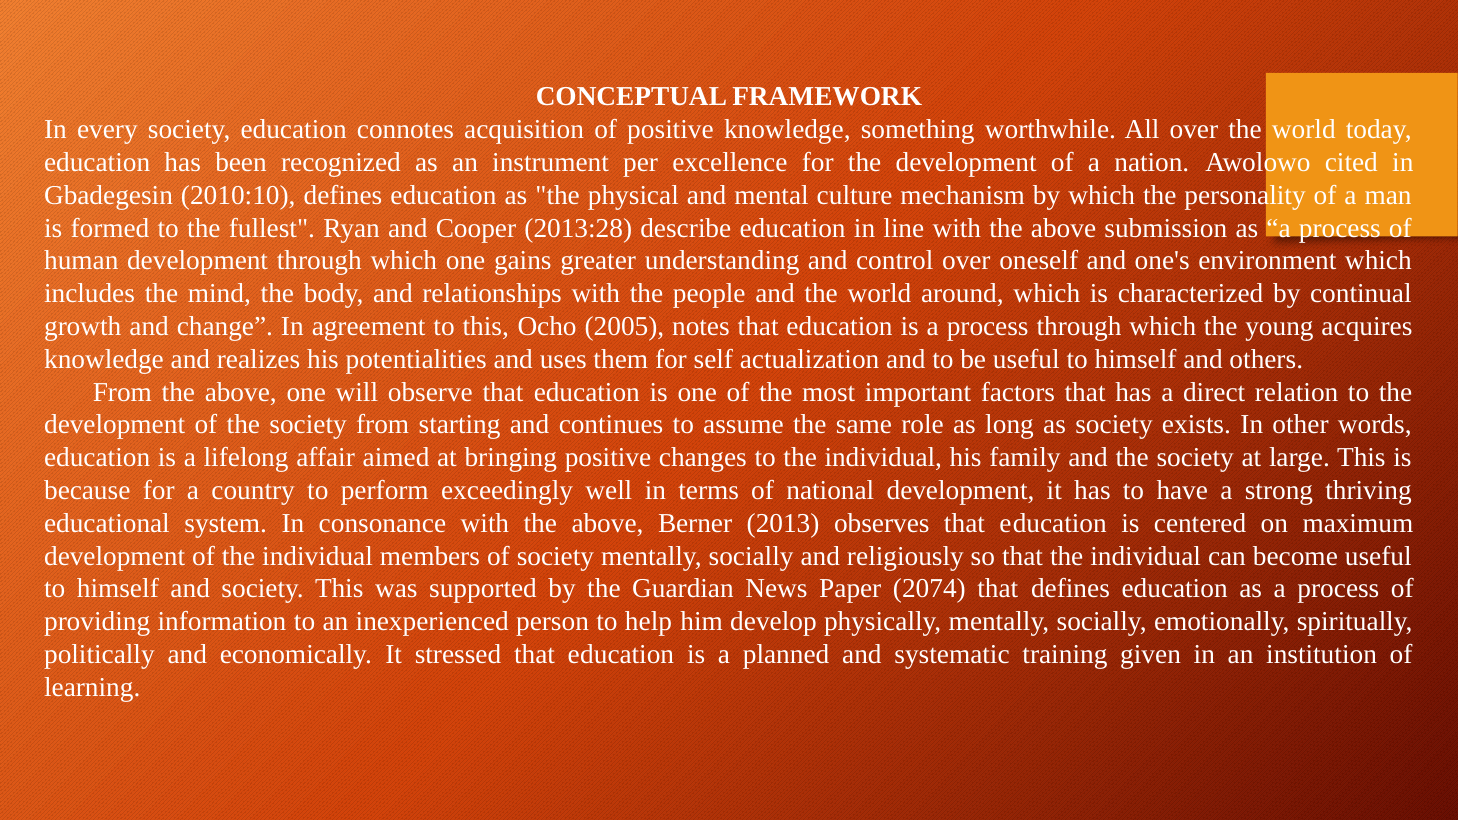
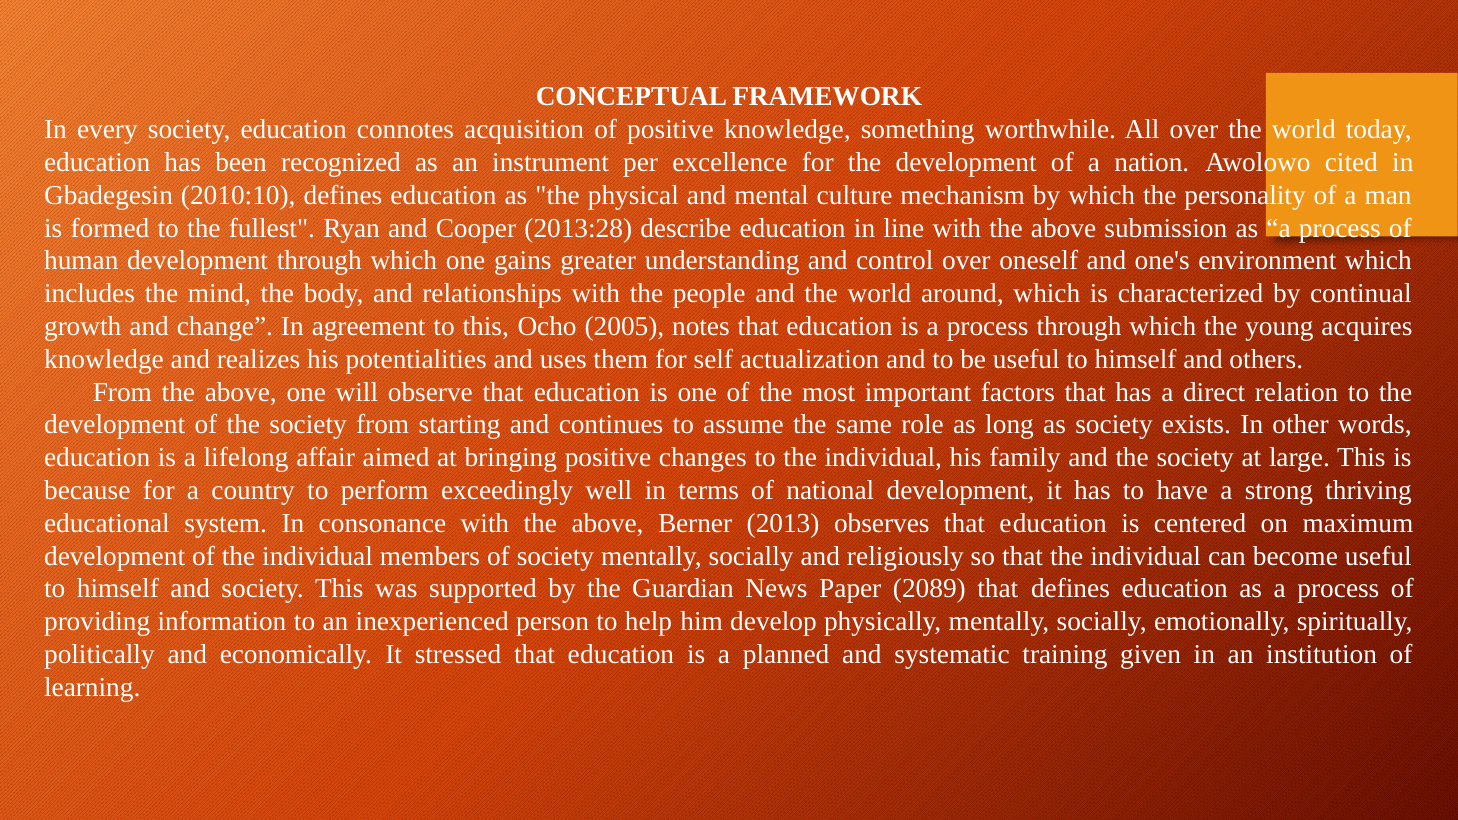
2074: 2074 -> 2089
